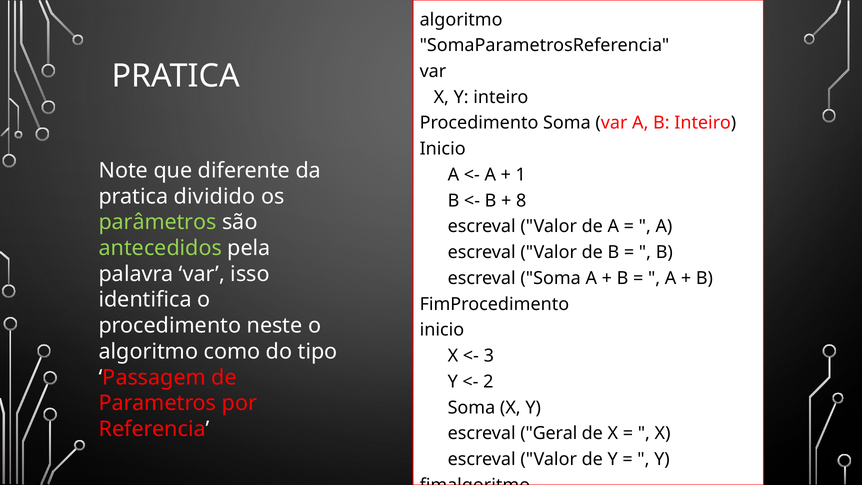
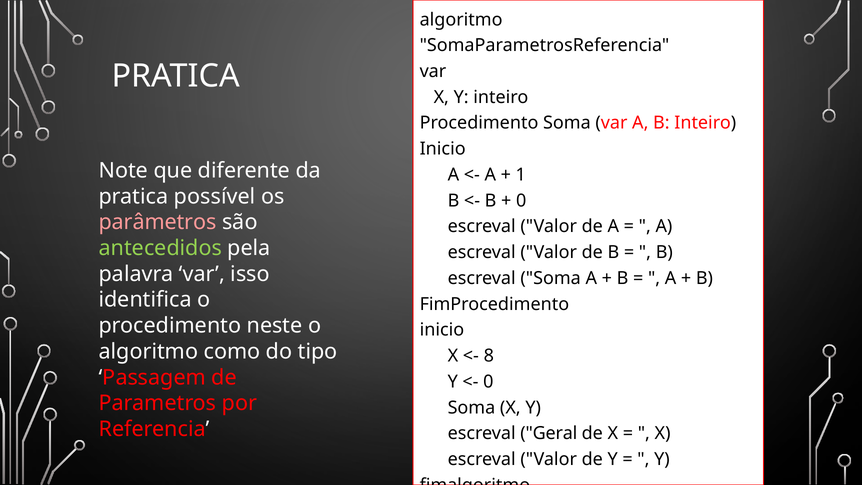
dividido: dividido -> possível
8 at (521, 201): 8 -> 0
parâmetros colour: light green -> pink
3: 3 -> 8
2 at (488, 382): 2 -> 0
